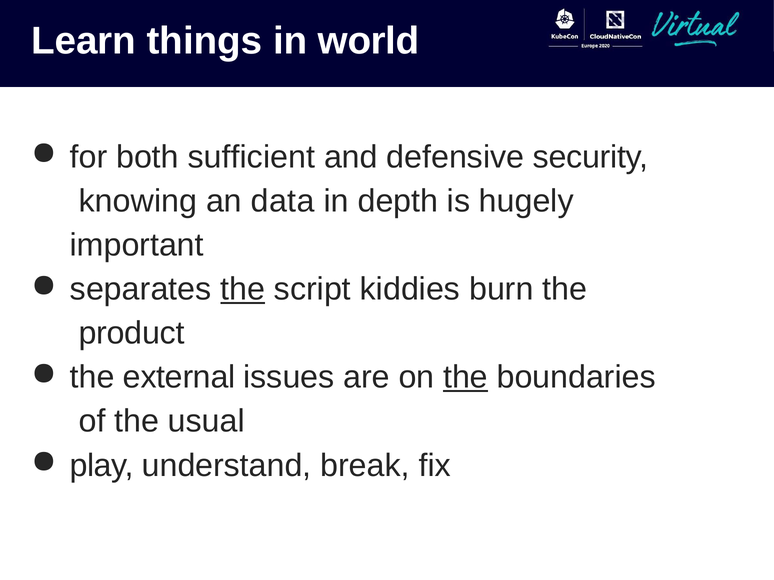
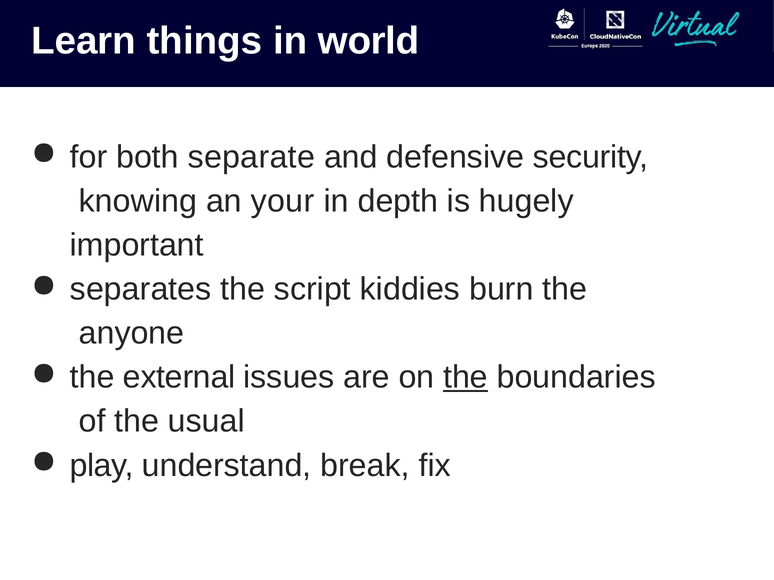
sufficient: sufficient -> separate
data: data -> your
the at (243, 289) underline: present -> none
product: product -> anyone
